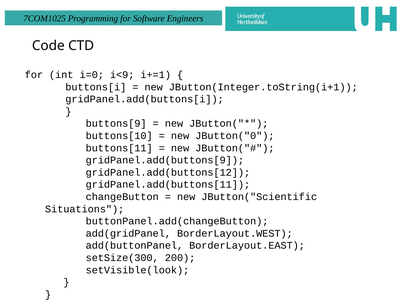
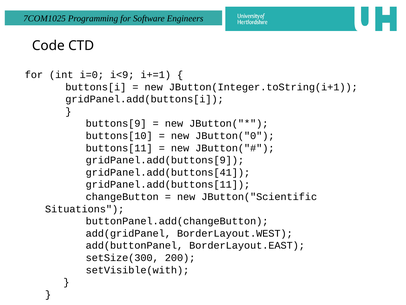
gridPanel.add(buttons[12: gridPanel.add(buttons[12 -> gridPanel.add(buttons[41
setVisible(look: setVisible(look -> setVisible(with
